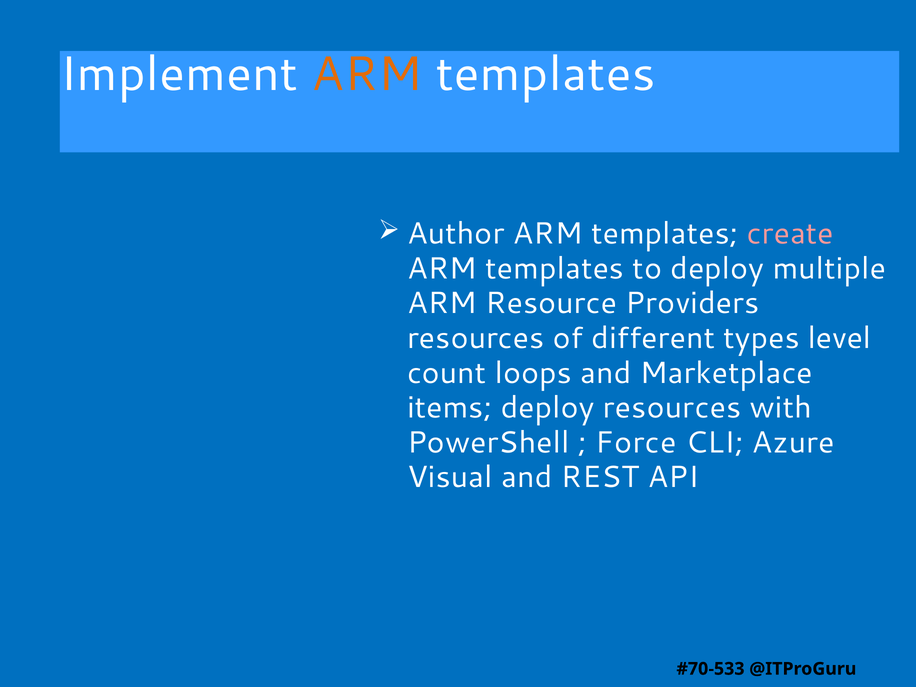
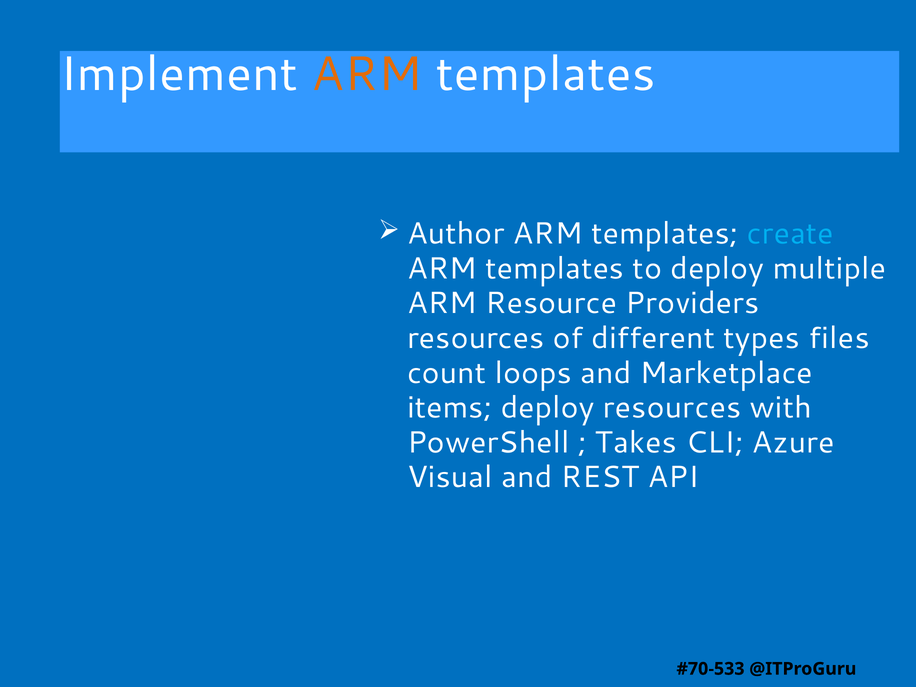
create colour: pink -> light blue
level: level -> files
Force: Force -> Takes
